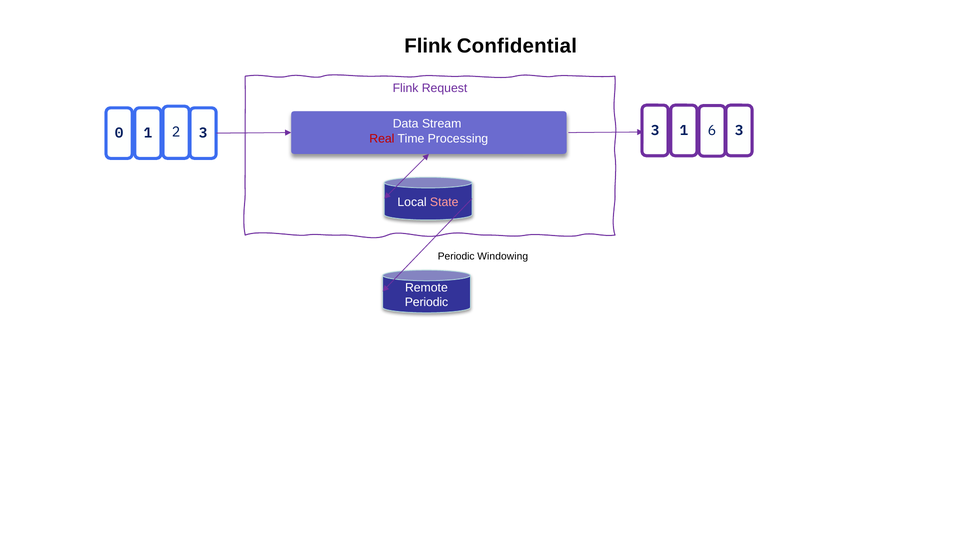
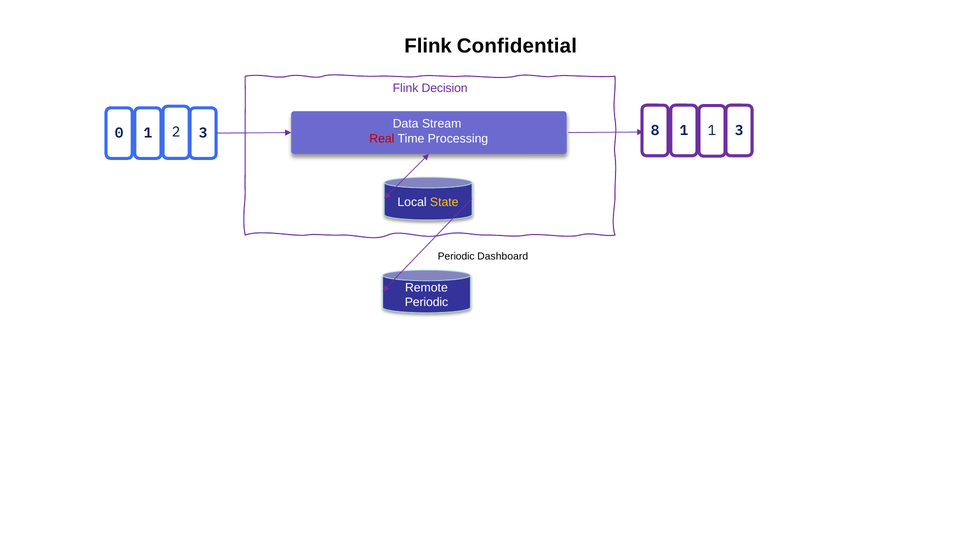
Request: Request -> Decision
3 3: 3 -> 8
1 6: 6 -> 1
State colour: pink -> yellow
Windowing: Windowing -> Dashboard
